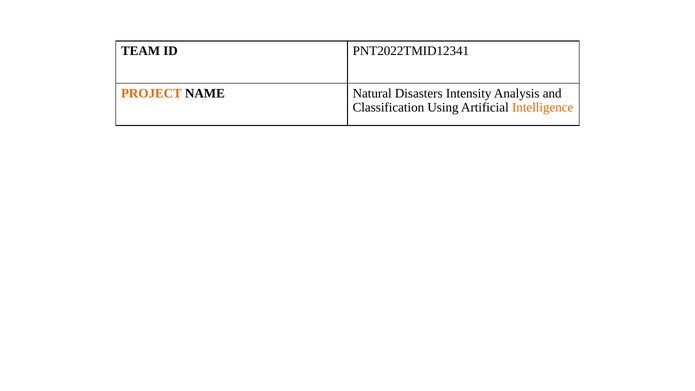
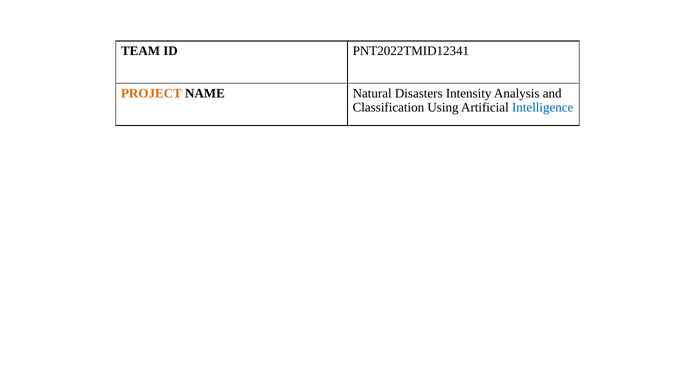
Intelligence colour: orange -> blue
